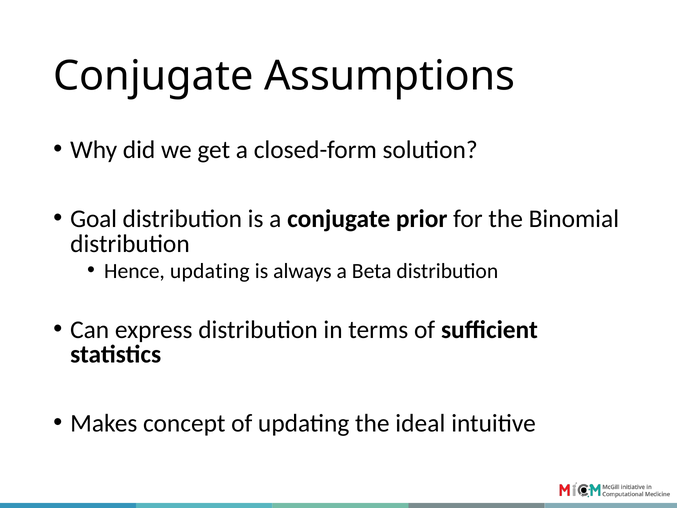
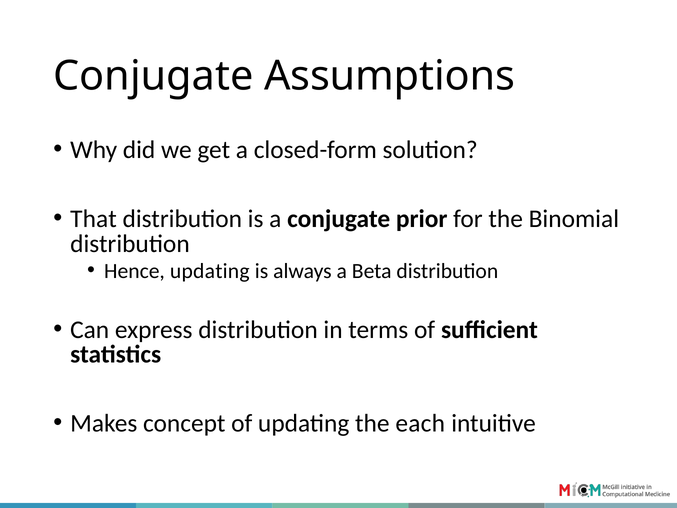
Goal: Goal -> That
ideal: ideal -> each
